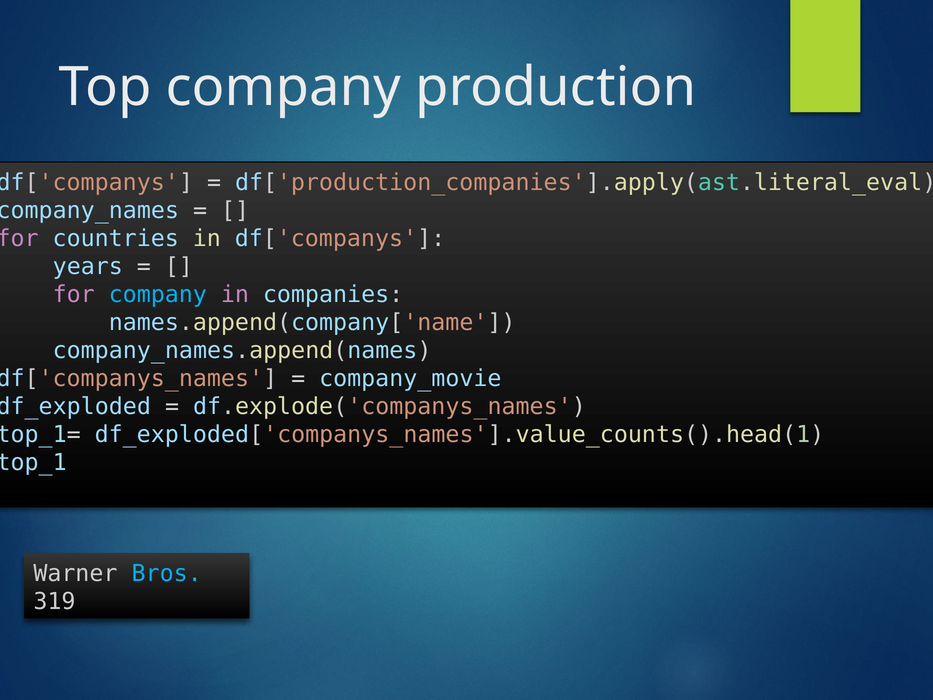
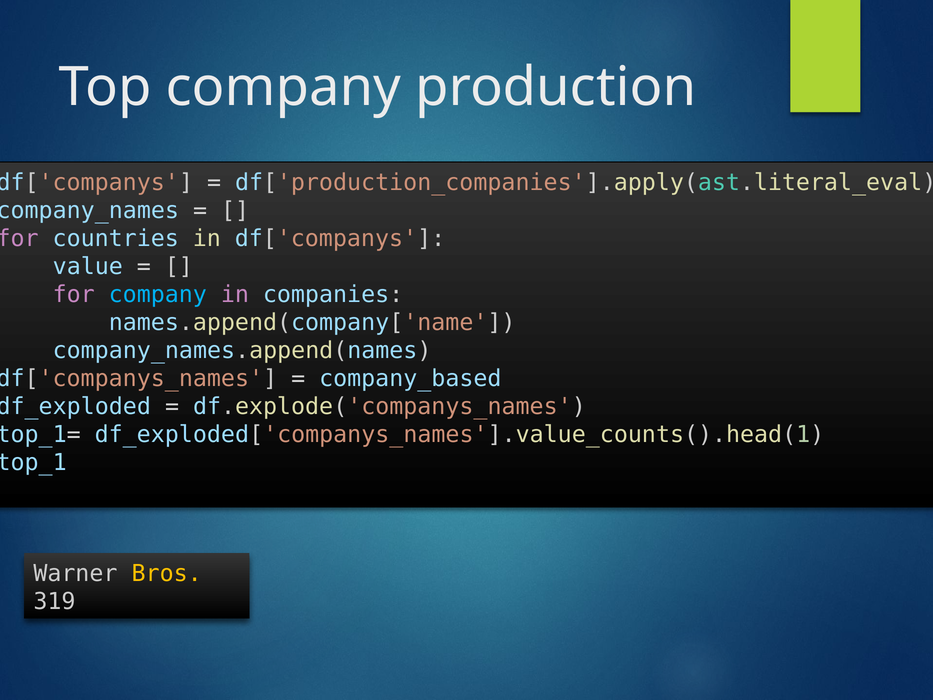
years: years -> value
company_movie: company_movie -> company_based
Bros colour: light blue -> yellow
